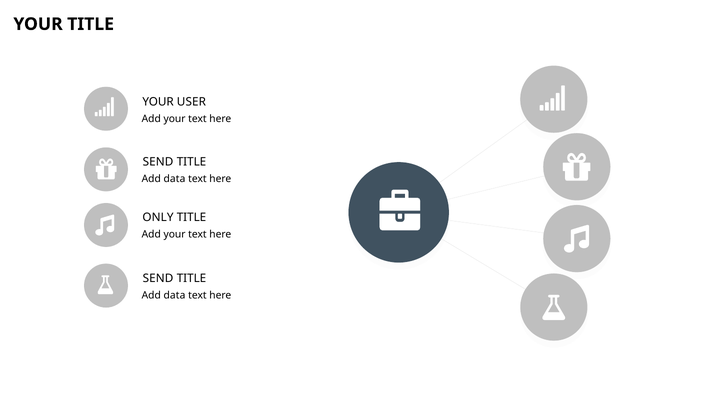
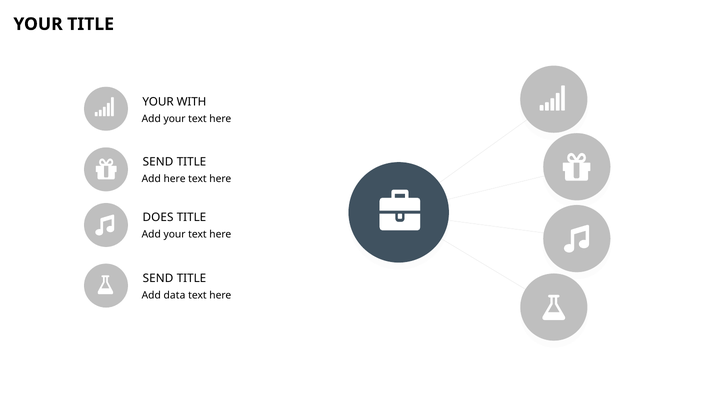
USER: USER -> WITH
data at (174, 179): data -> here
ONLY: ONLY -> DOES
